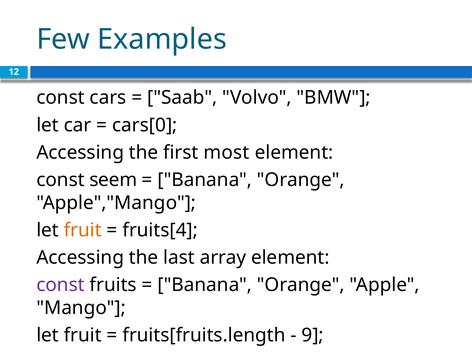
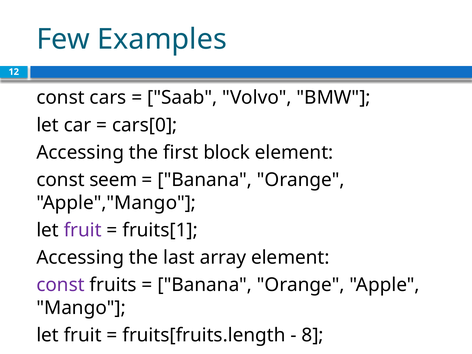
most: most -> block
fruit at (83, 230) colour: orange -> purple
fruits[4: fruits[4 -> fruits[1
9: 9 -> 8
